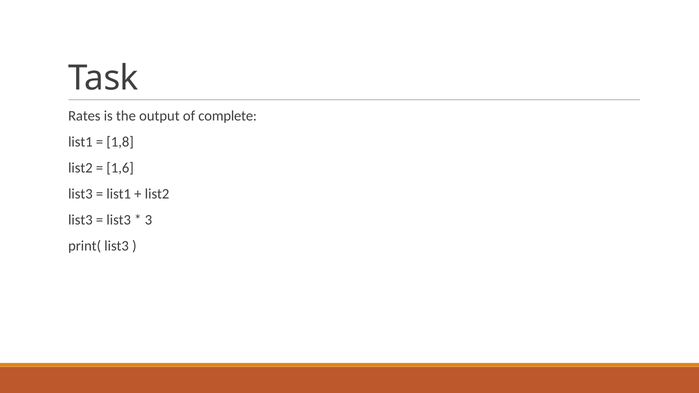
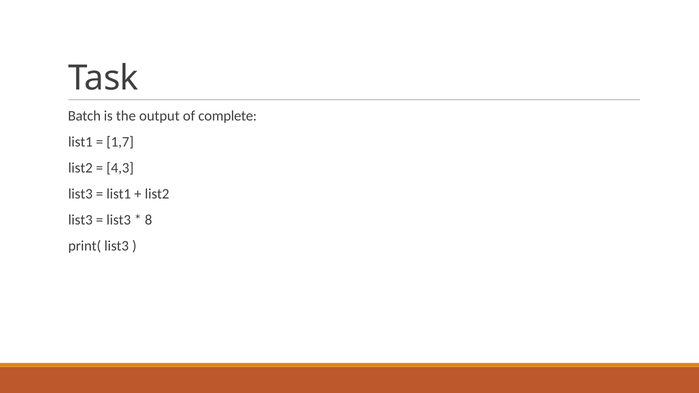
Rates: Rates -> Batch
1,8: 1,8 -> 1,7
1,6: 1,6 -> 4,3
3: 3 -> 8
